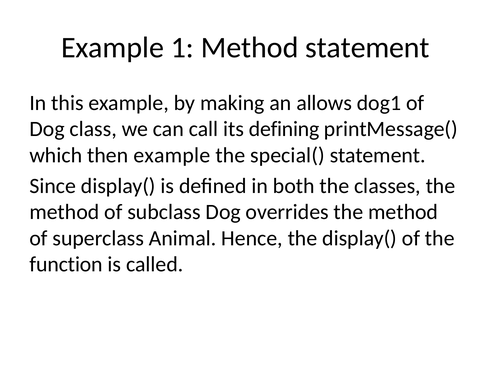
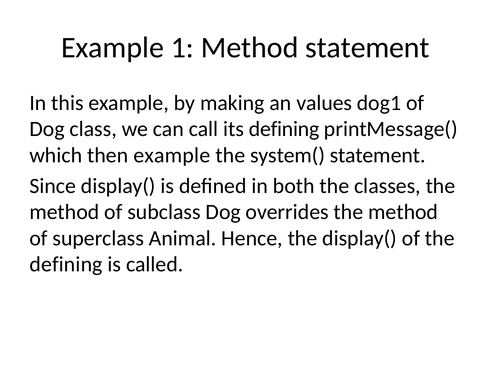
allows: allows -> values
special(: special( -> system(
function at (66, 265): function -> defining
